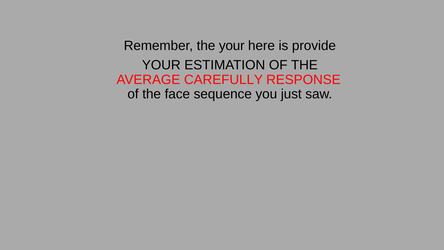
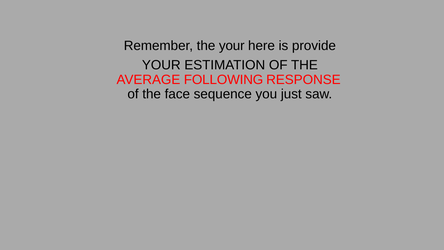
CAREFULLY: CAREFULLY -> FOLLOWING
